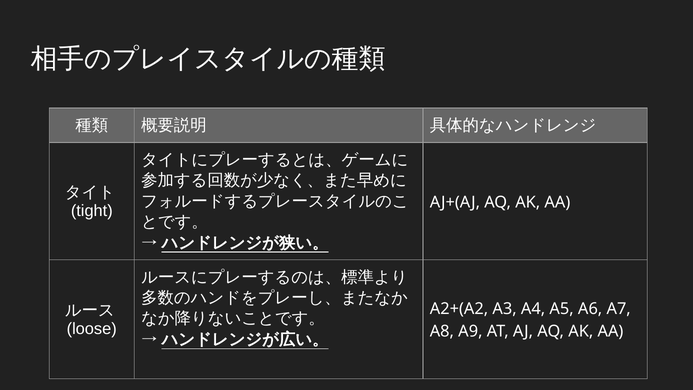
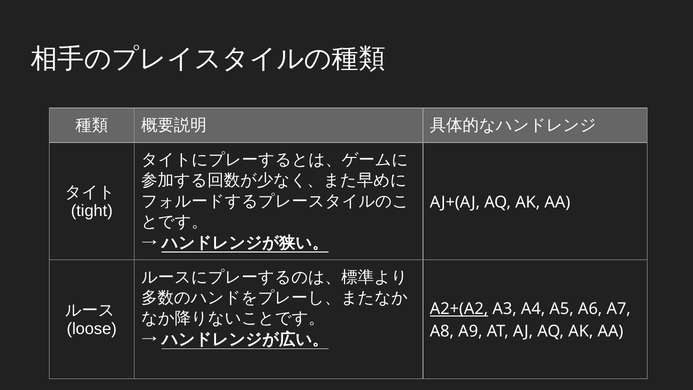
A2+(A2 underline: none -> present
